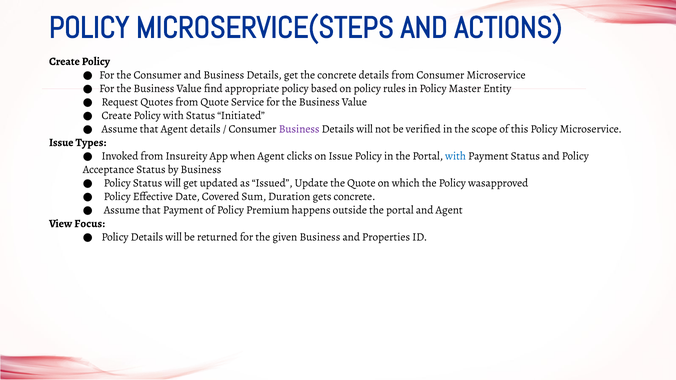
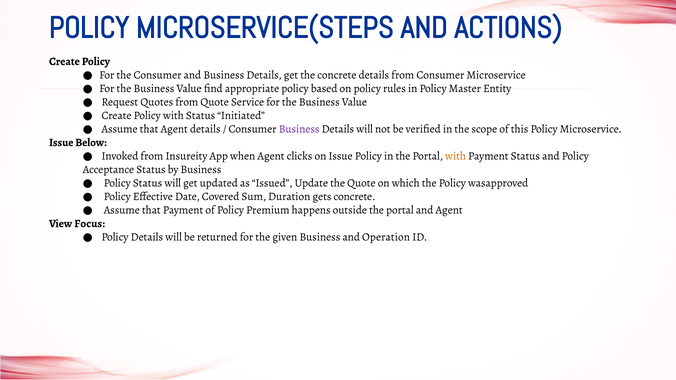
Types: Types -> Below
with at (456, 156) colour: blue -> orange
Properties: Properties -> Operation
